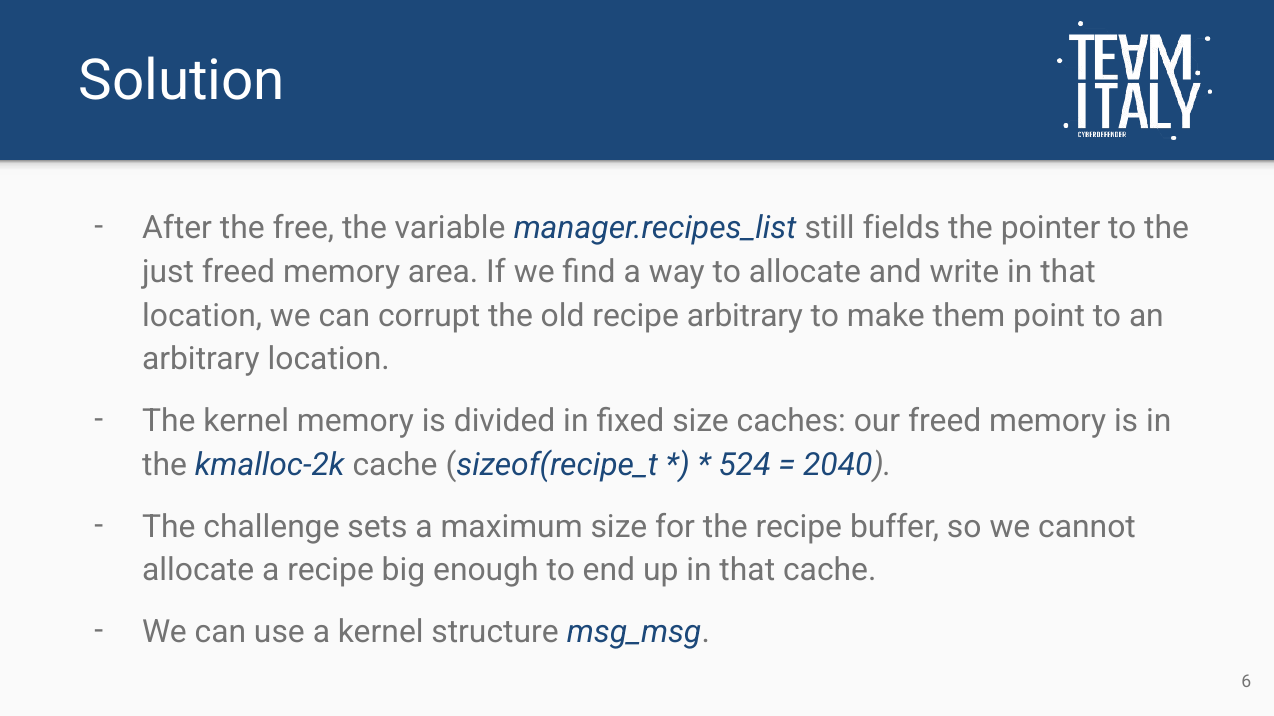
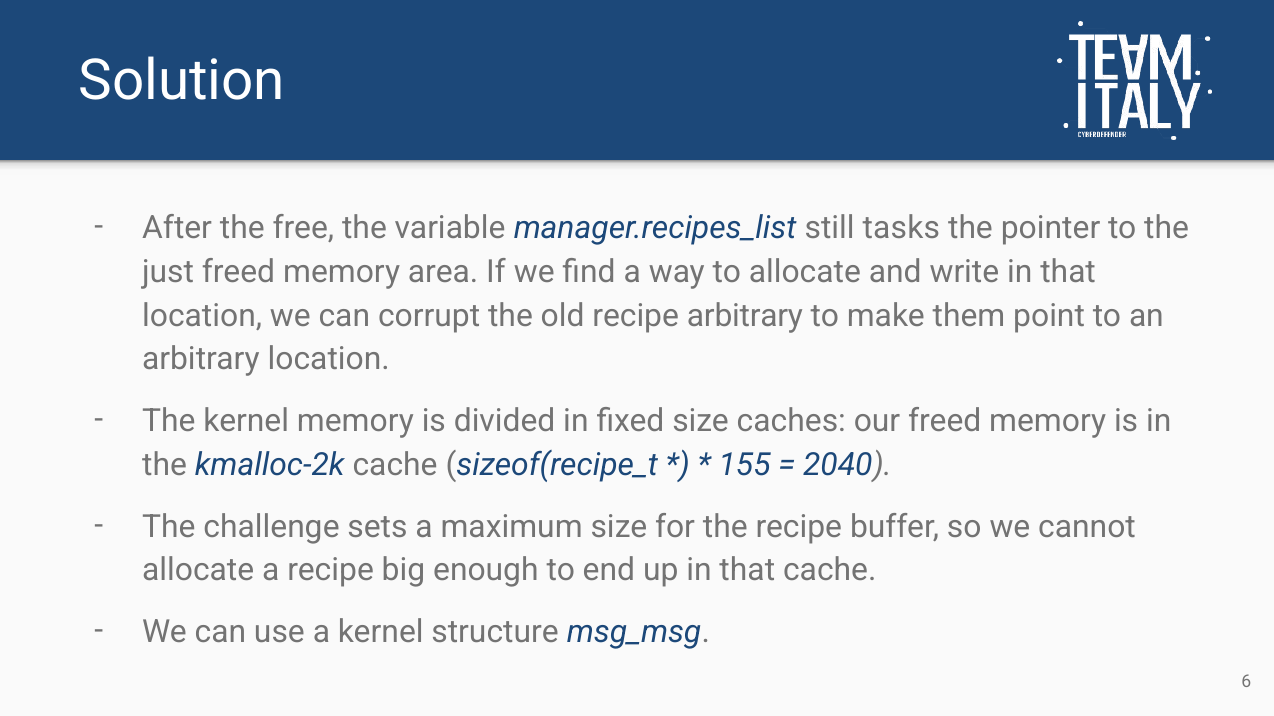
fields: fields -> tasks
524: 524 -> 155
